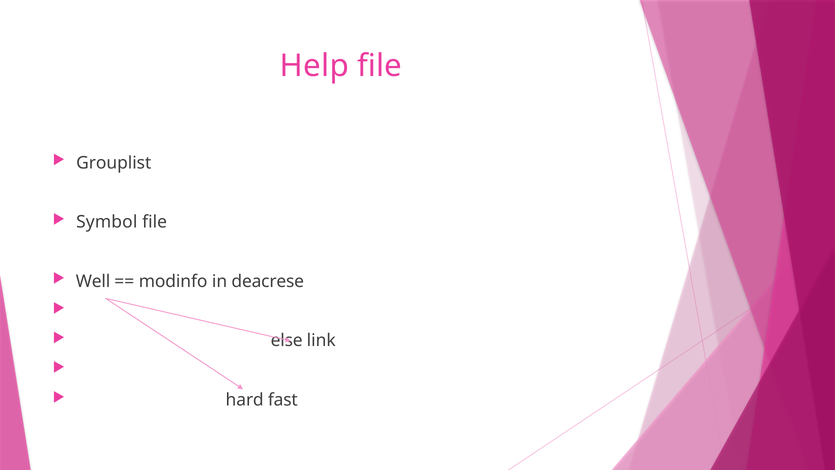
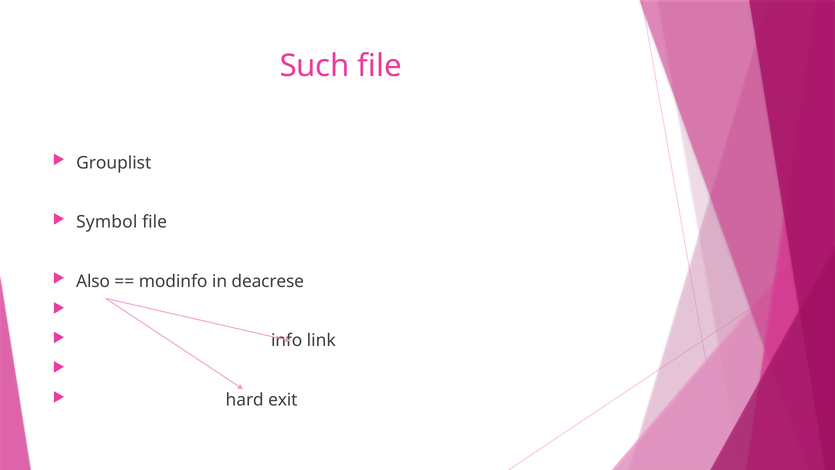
Help: Help -> Such
Well: Well -> Also
else: else -> info
fast: fast -> exit
